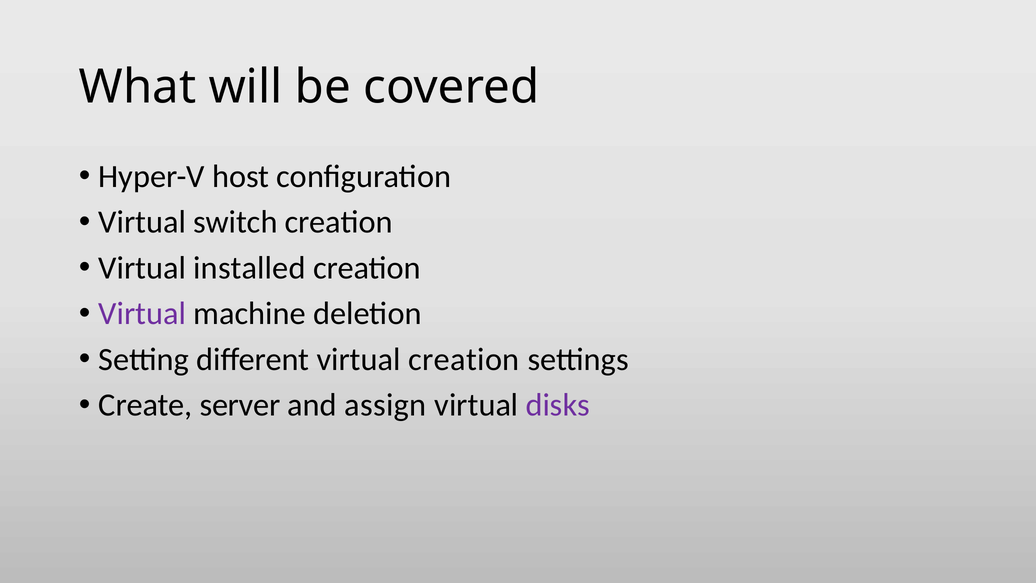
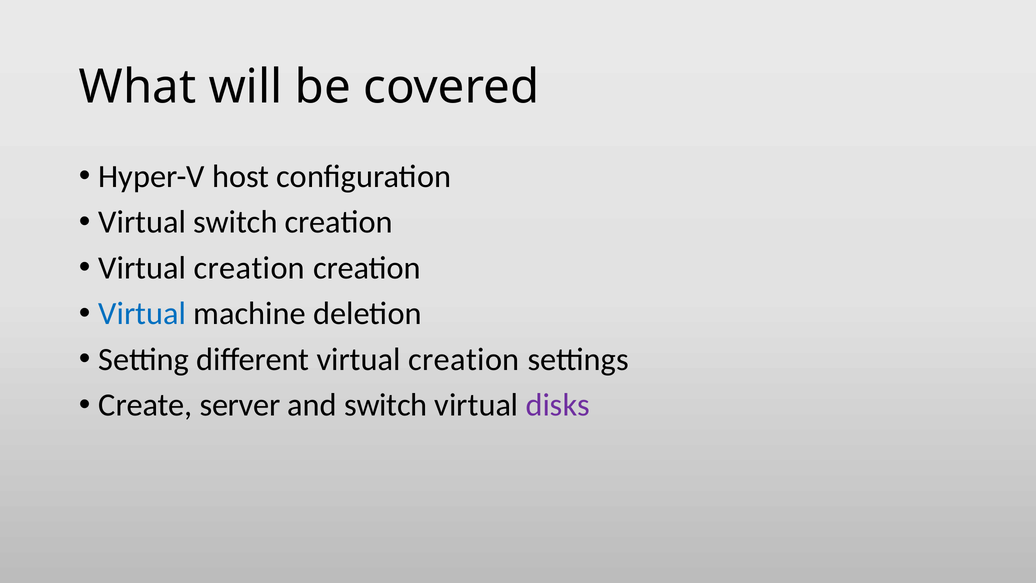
installed at (250, 268): installed -> creation
Virtual at (142, 314) colour: purple -> blue
and assign: assign -> switch
